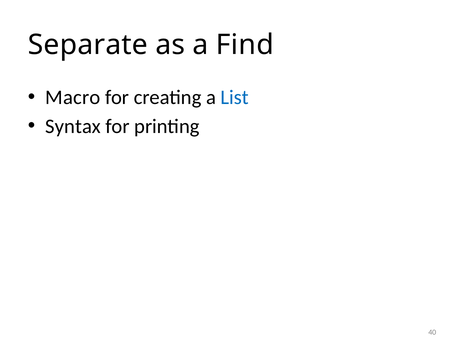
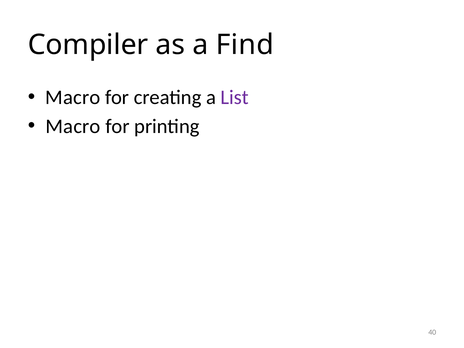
Separate: Separate -> Compiler
List colour: blue -> purple
Syntax at (73, 126): Syntax -> Macro
